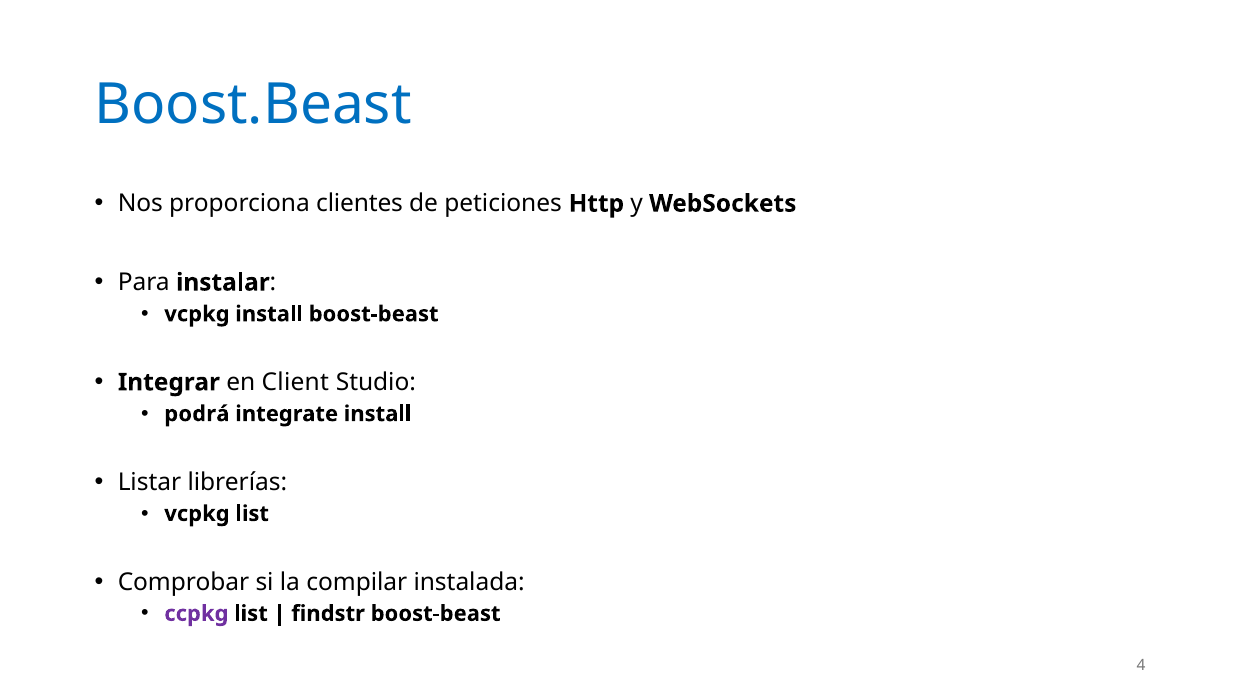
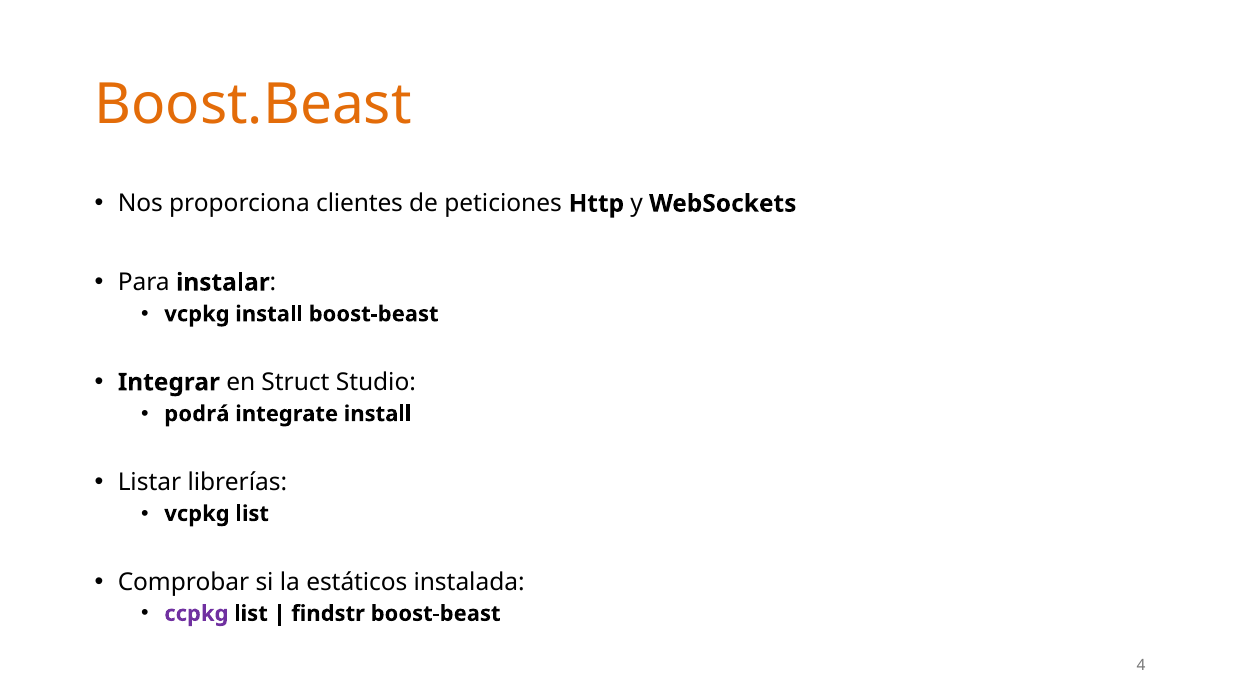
Boost.Beast colour: blue -> orange
Client: Client -> Struct
compilar: compilar -> estáticos
